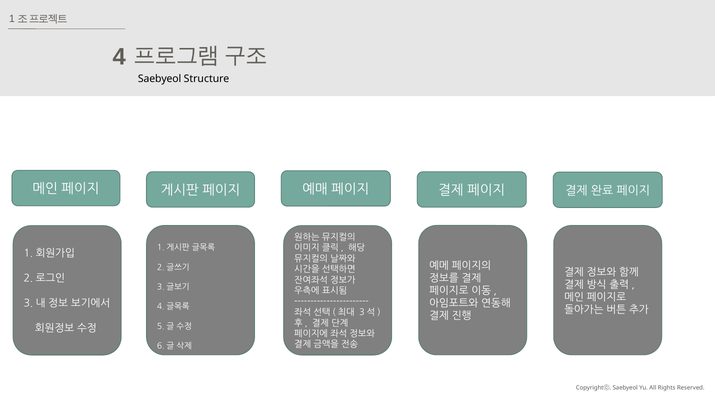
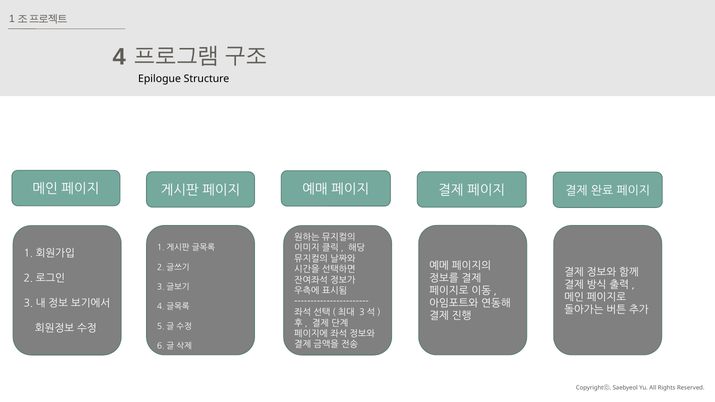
Saebyeol at (160, 79): Saebyeol -> Epilogue
